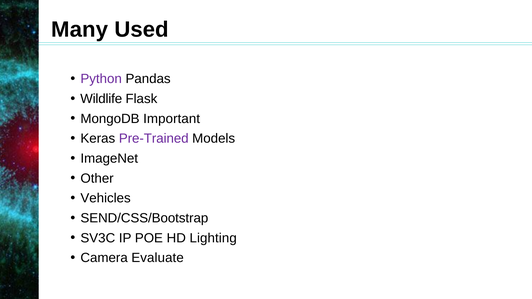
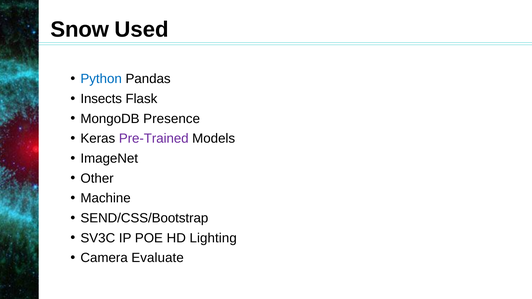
Many: Many -> Snow
Python colour: purple -> blue
Wildlife: Wildlife -> Insects
Important: Important -> Presence
Vehicles: Vehicles -> Machine
